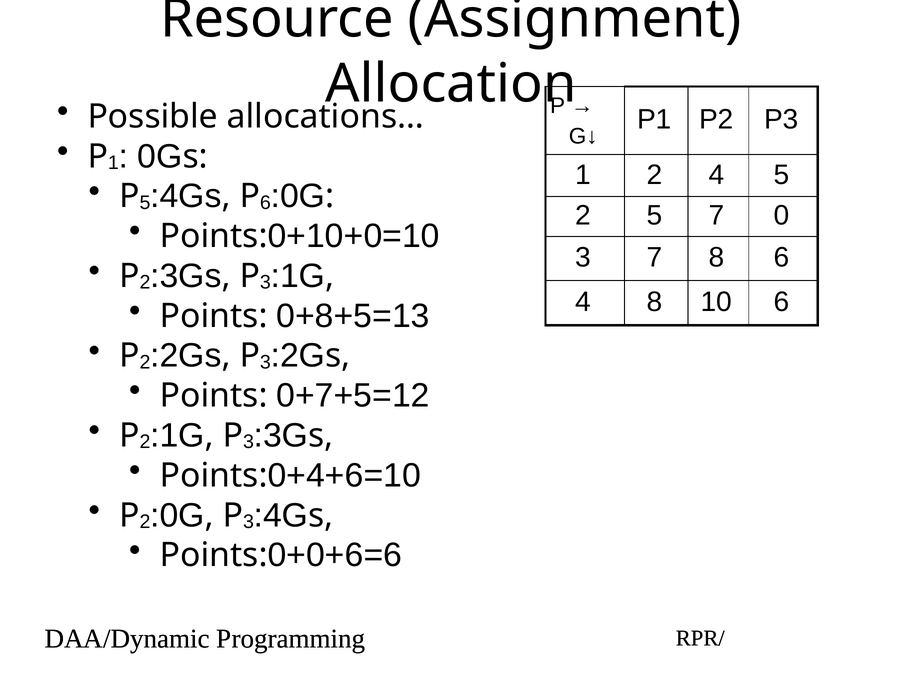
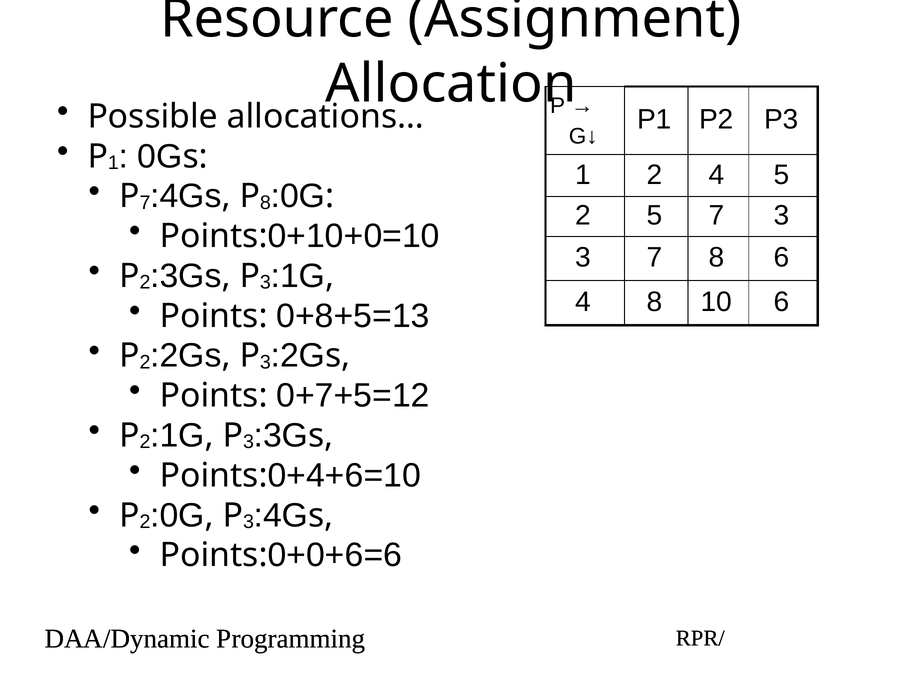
P 5: 5 -> 7
P 6: 6 -> 8
7 0: 0 -> 3
